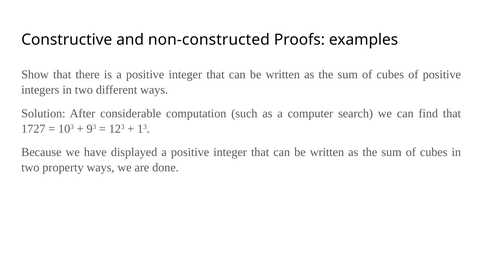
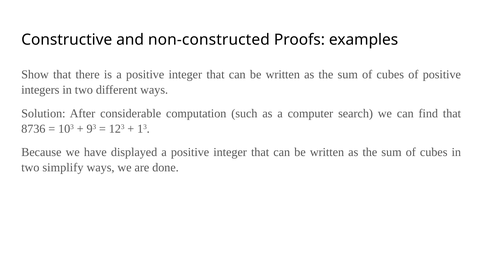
1727: 1727 -> 8736
property: property -> simplify
